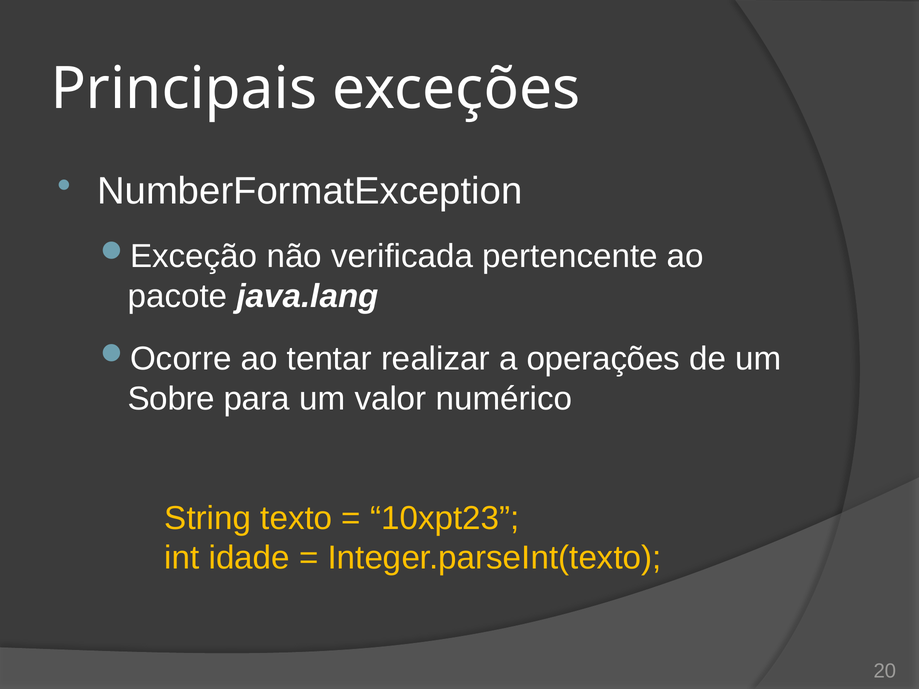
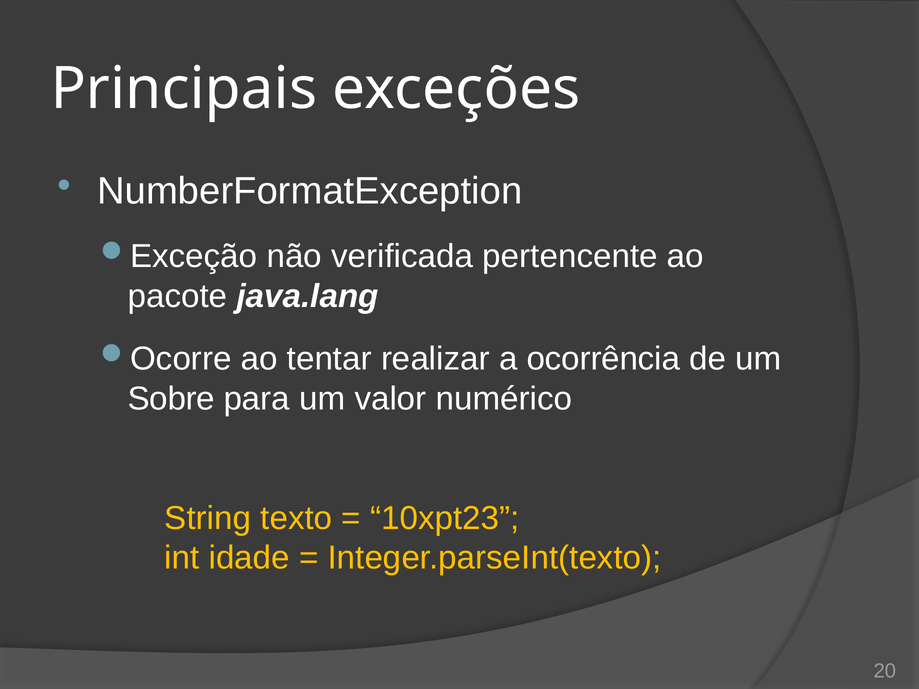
operações: operações -> ocorrência
